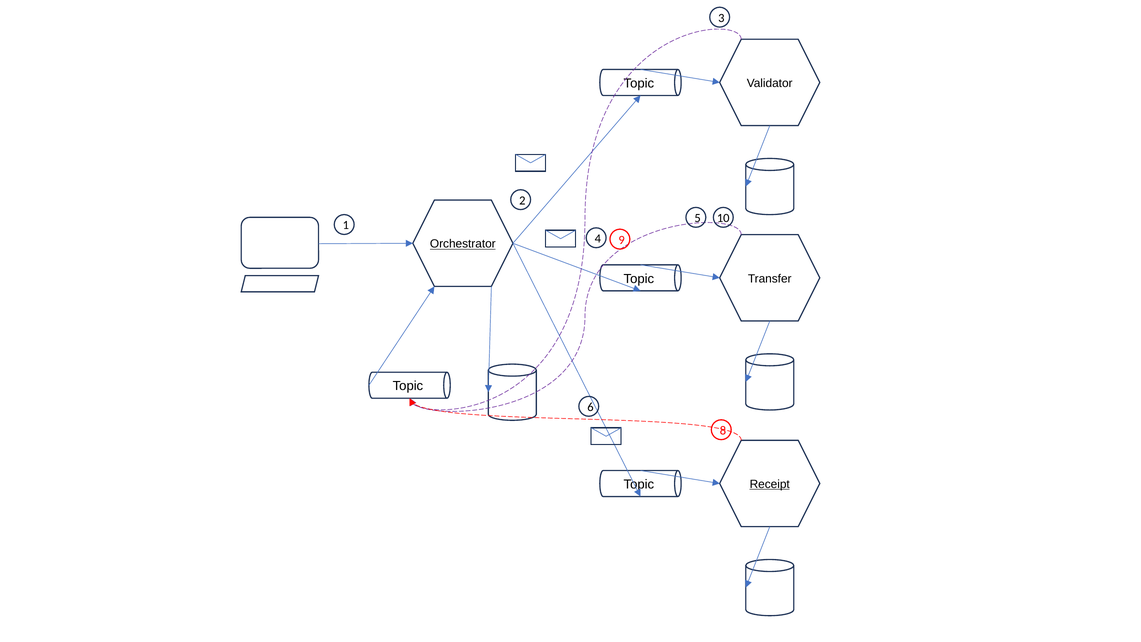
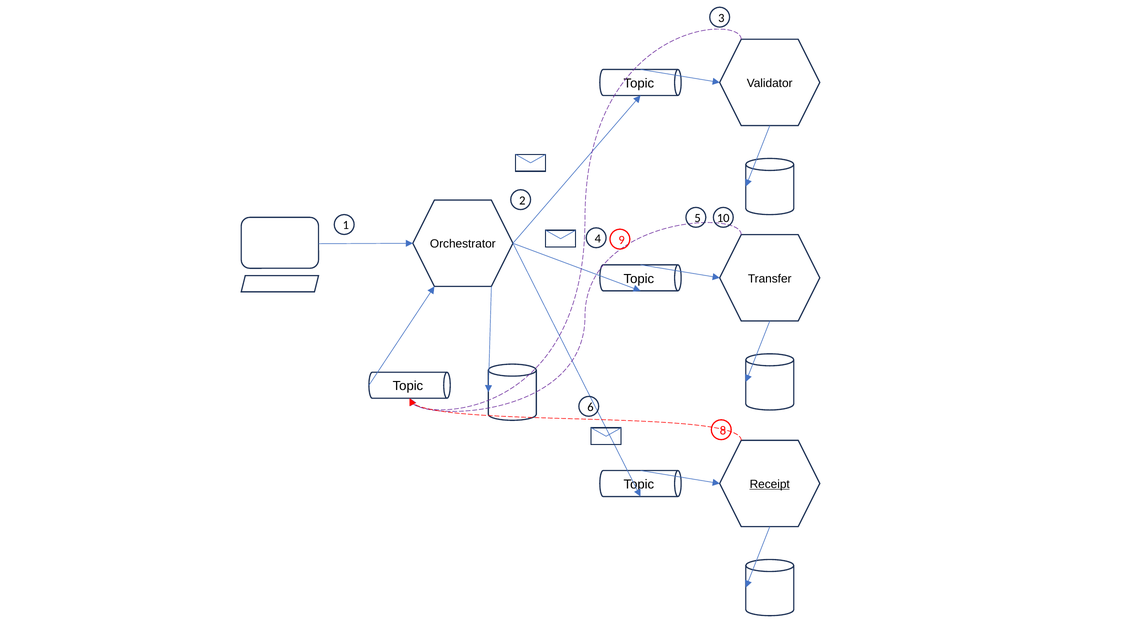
Orchestrator underline: present -> none
